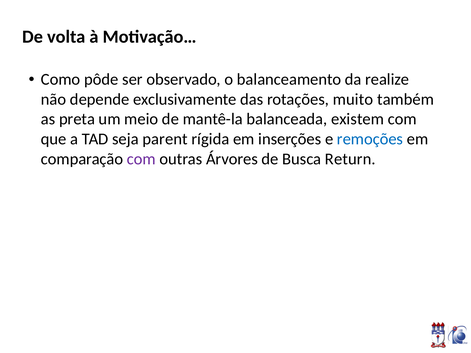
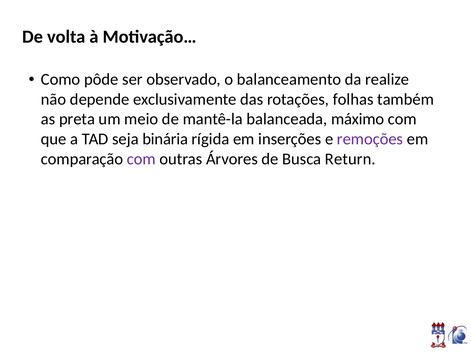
muito: muito -> folhas
existem: existem -> máximo
parent: parent -> binária
remoções colour: blue -> purple
